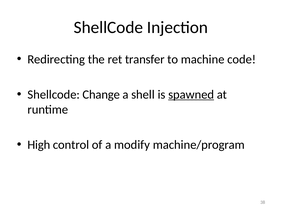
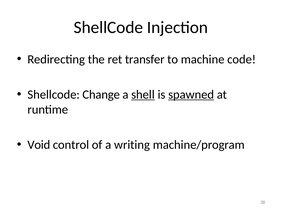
shell underline: none -> present
High: High -> Void
modify: modify -> writing
